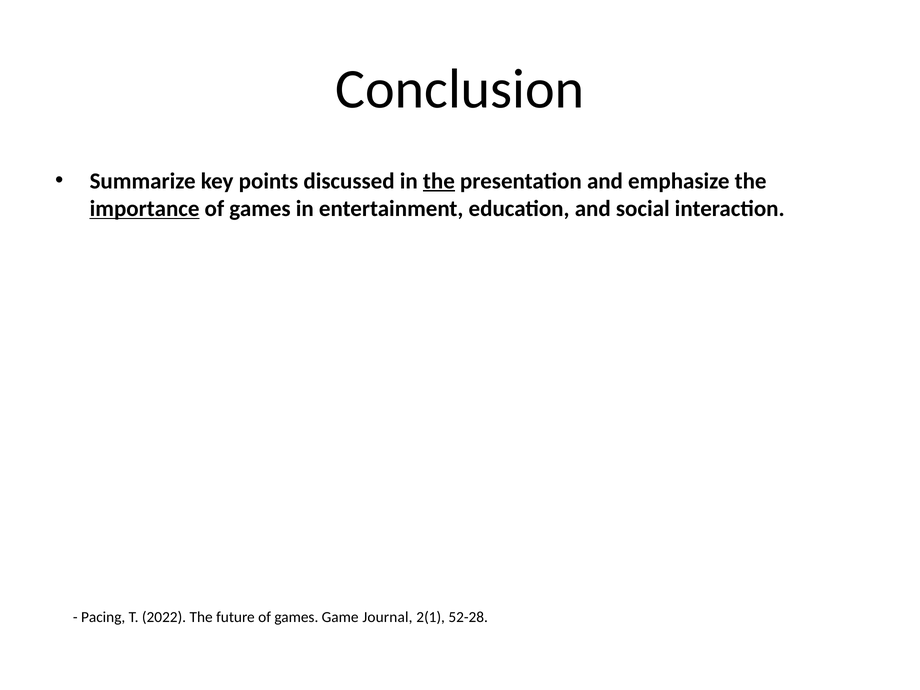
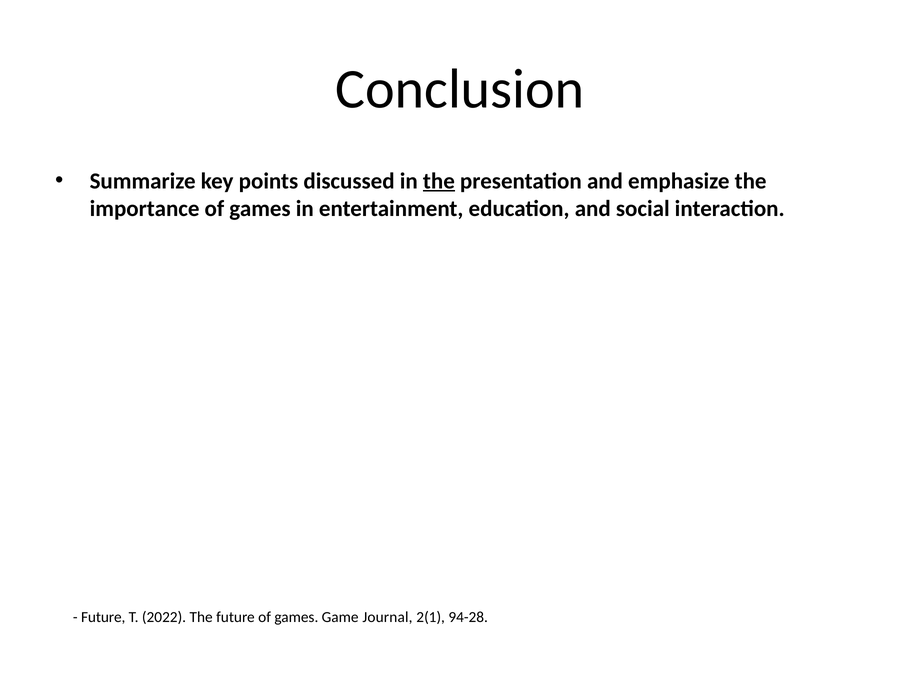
importance underline: present -> none
Pacing at (103, 617): Pacing -> Future
52-28: 52-28 -> 94-28
